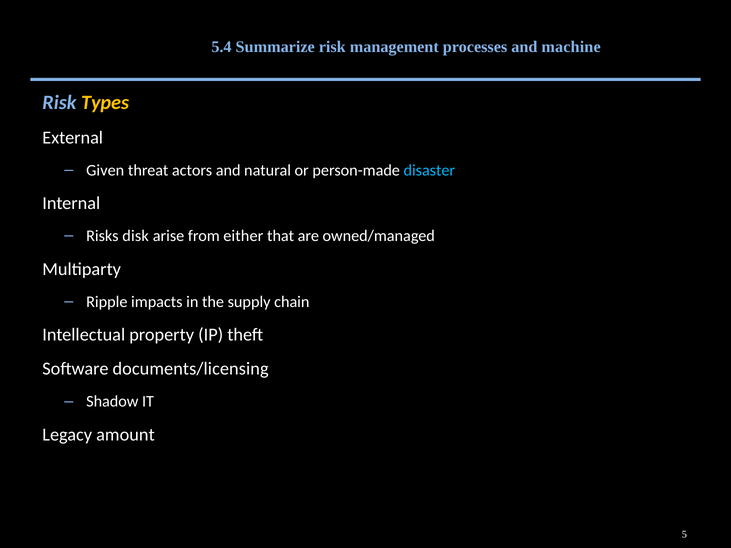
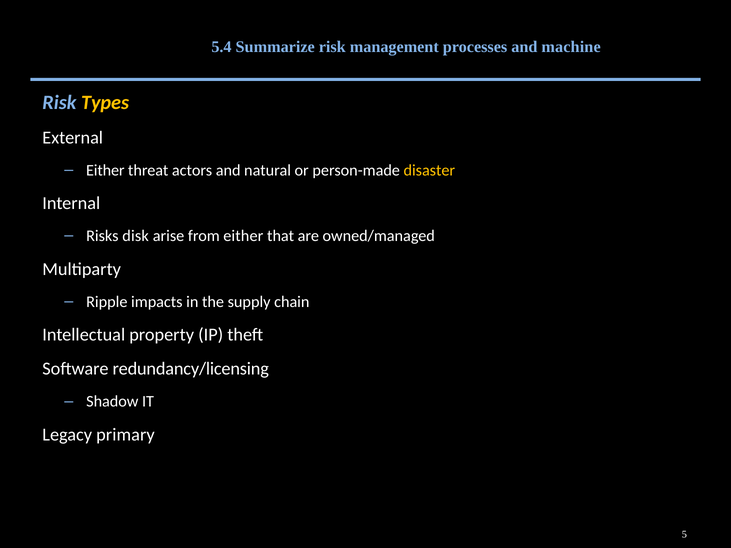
Given at (105, 170): Given -> Either
disaster colour: light blue -> yellow
documents/licensing: documents/licensing -> redundancy/licensing
amount: amount -> primary
